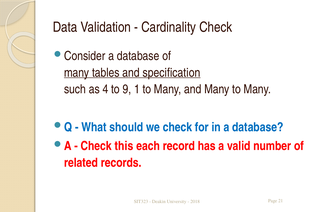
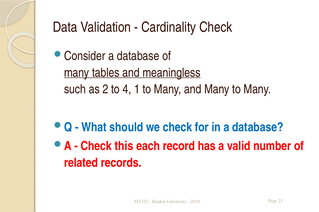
specification: specification -> meaningless
4: 4 -> 2
9: 9 -> 4
